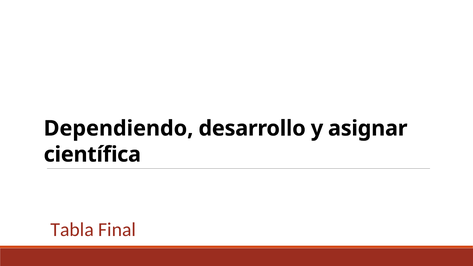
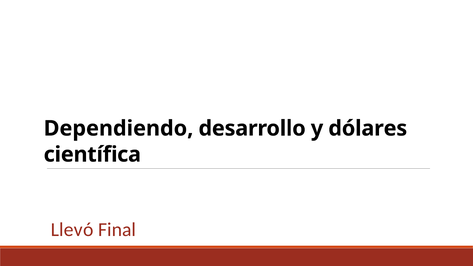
asignar: asignar -> dólares
Tabla: Tabla -> Llevó
